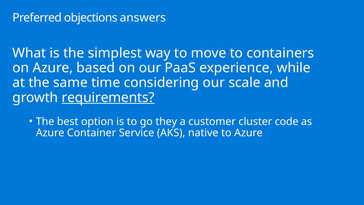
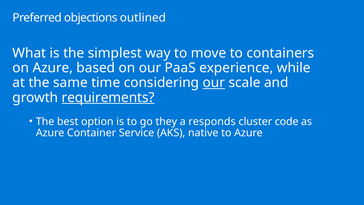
answers: answers -> outlined
our at (214, 83) underline: none -> present
customer: customer -> responds
